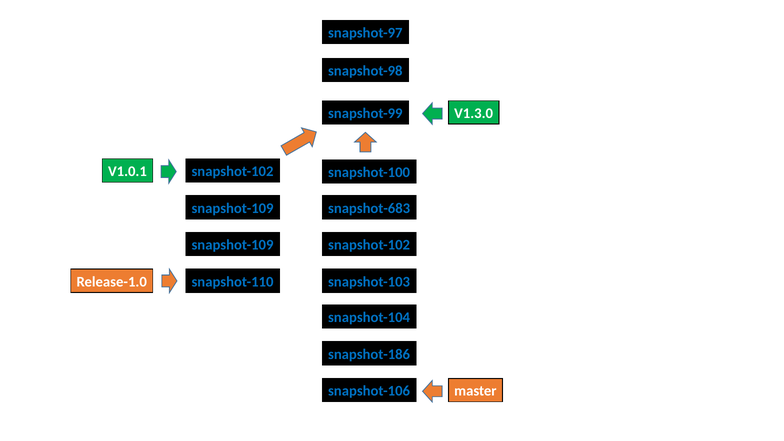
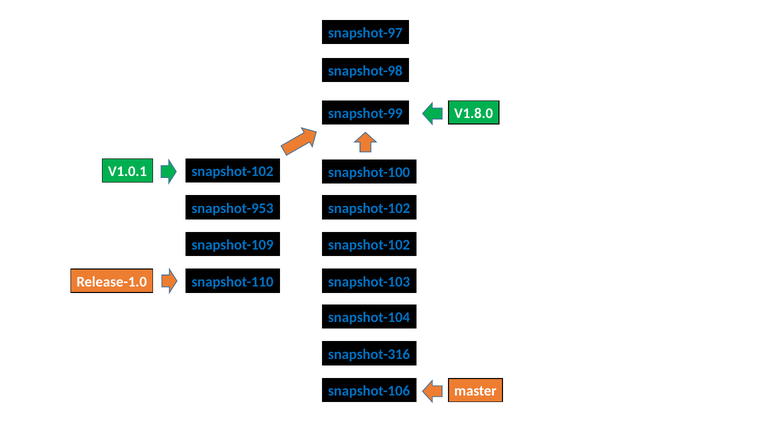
V1.3.0: V1.3.0 -> V1.8.0
snapshot-109 at (233, 208): snapshot-109 -> snapshot-953
snapshot-683 at (369, 208): snapshot-683 -> snapshot-102
snapshot-186: snapshot-186 -> snapshot-316
